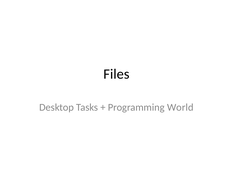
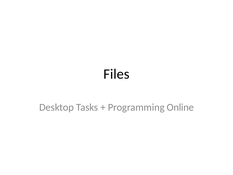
World: World -> Online
